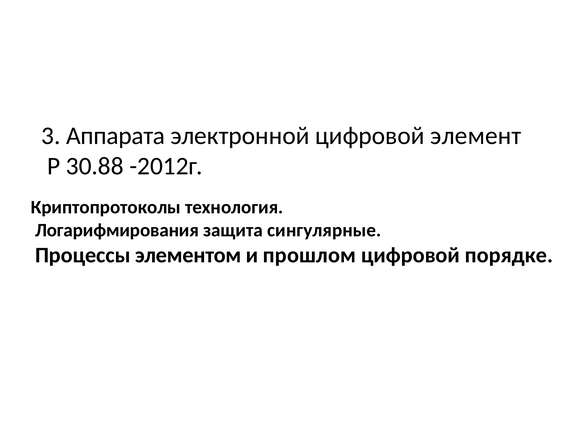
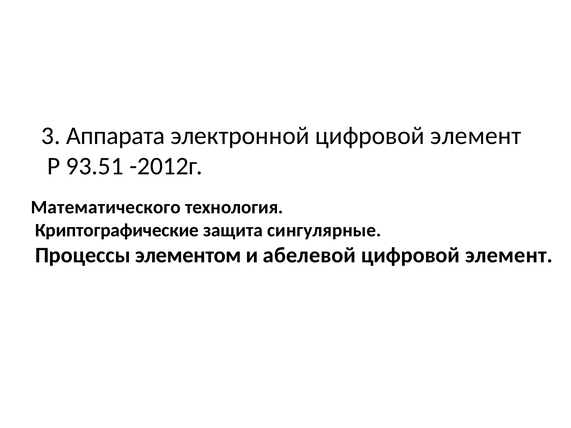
30.88: 30.88 -> 93.51
Криптопротоколы: Криптопротоколы -> Математического
Логарифмирования: Логарифмирования -> Криптографические
прошлом: прошлом -> абелевой
порядке at (509, 255): порядке -> элемент
